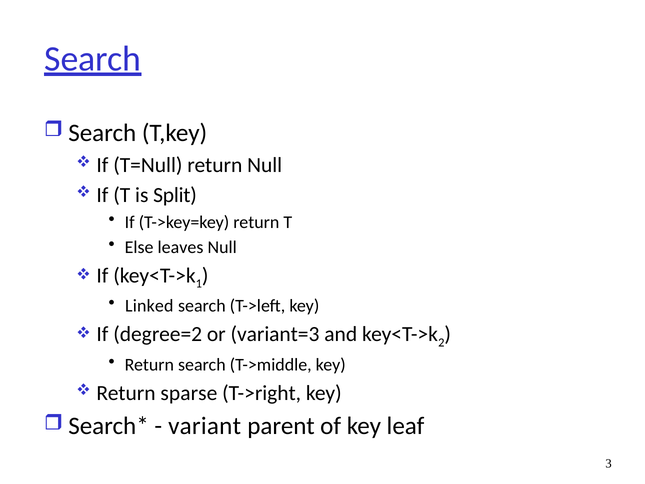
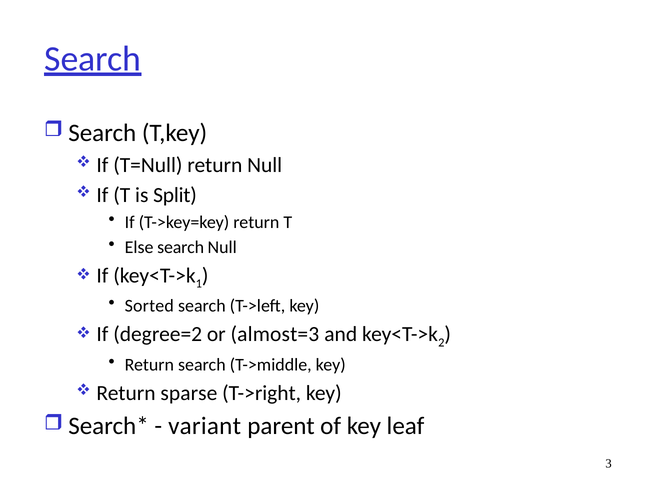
Else leaves: leaves -> search
Linked: Linked -> Sorted
variant=3: variant=3 -> almost=3
